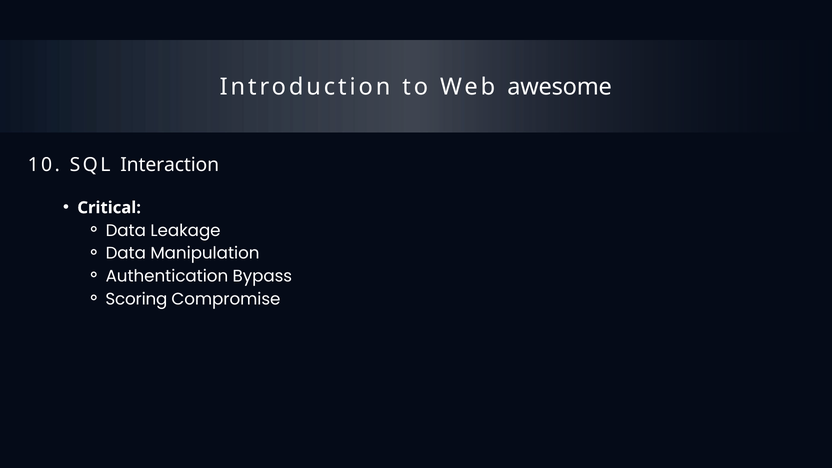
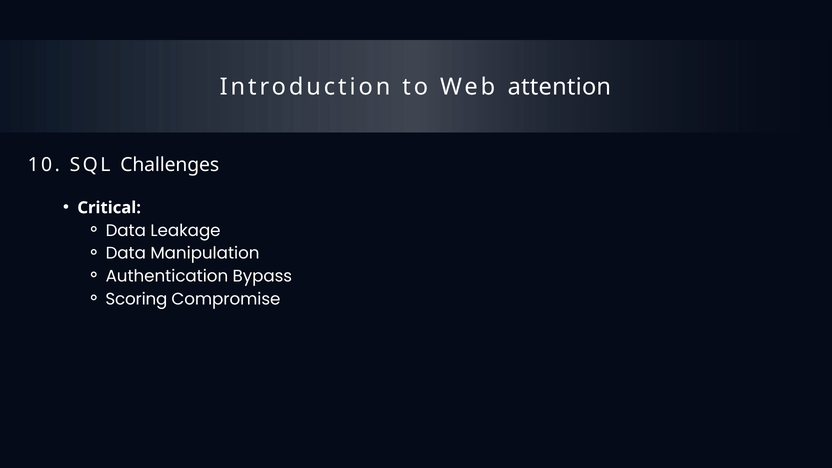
awesome: awesome -> attention
Interaction: Interaction -> Challenges
